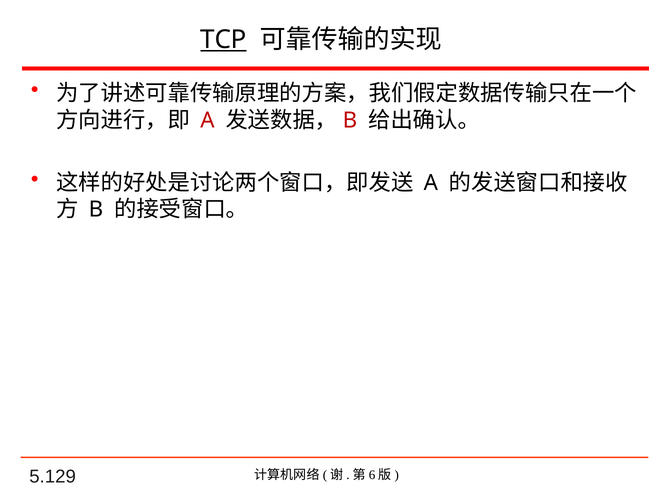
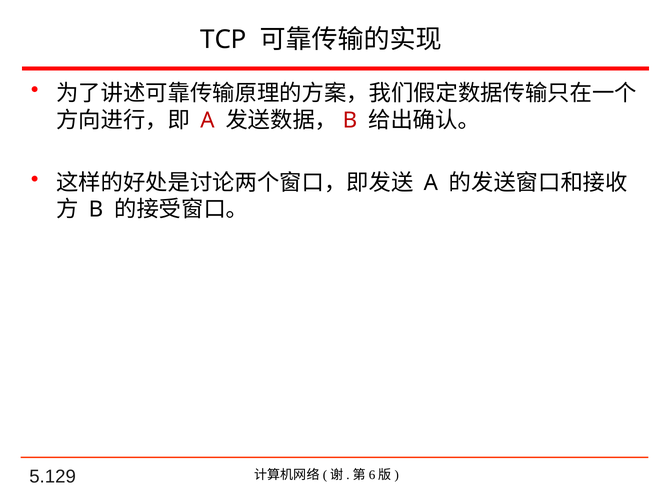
TCP underline: present -> none
